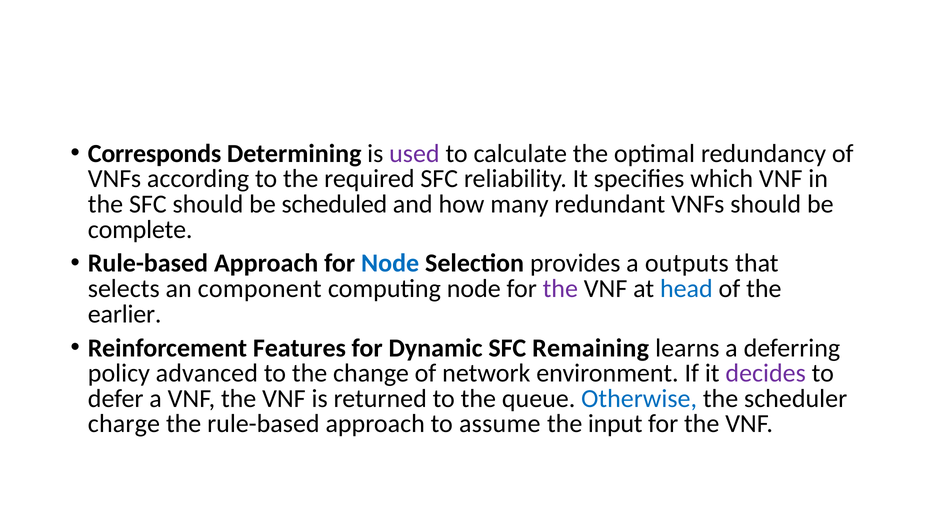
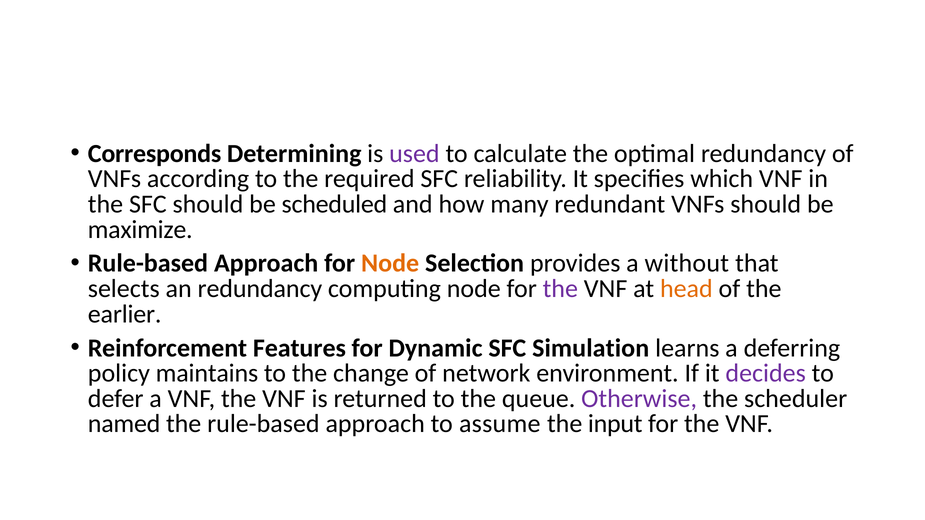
complete: complete -> maximize
Node at (390, 264) colour: blue -> orange
outputs: outputs -> without
an component: component -> redundancy
head colour: blue -> orange
Remaining: Remaining -> Simulation
advanced: advanced -> maintains
Otherwise colour: blue -> purple
charge: charge -> named
